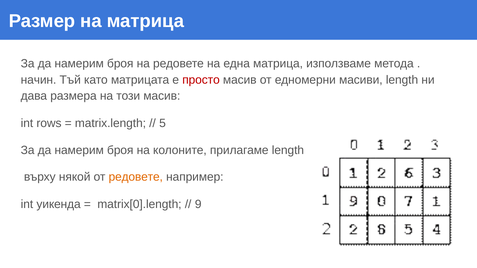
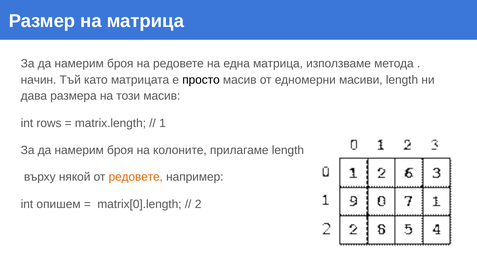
просто colour: red -> black
5: 5 -> 1
уикенда: уикенда -> опишем
9: 9 -> 2
